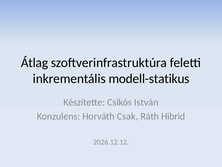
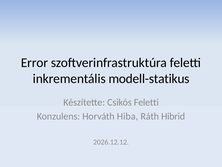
Átlag: Átlag -> Error
Csikós István: István -> Feletti
Csak: Csak -> Hiba
